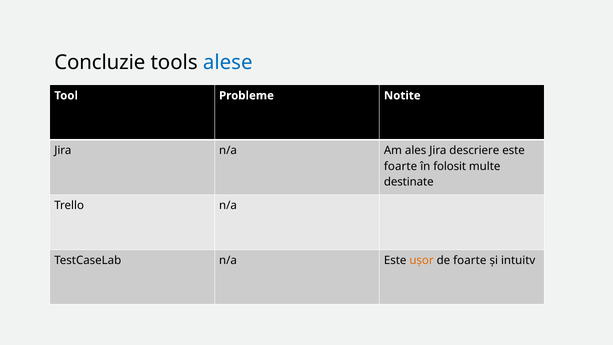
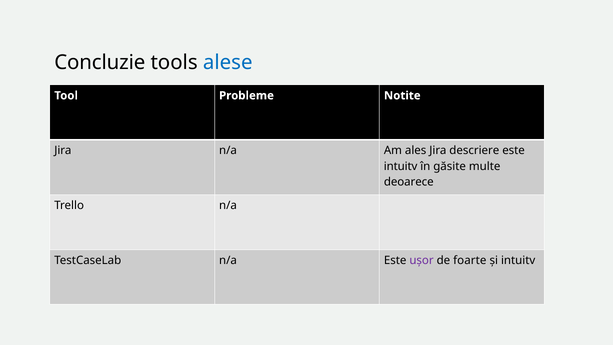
foarte at (401, 166): foarte -> intuitv
folosit: folosit -> găsite
destinate: destinate -> deoarece
ușor colour: orange -> purple
